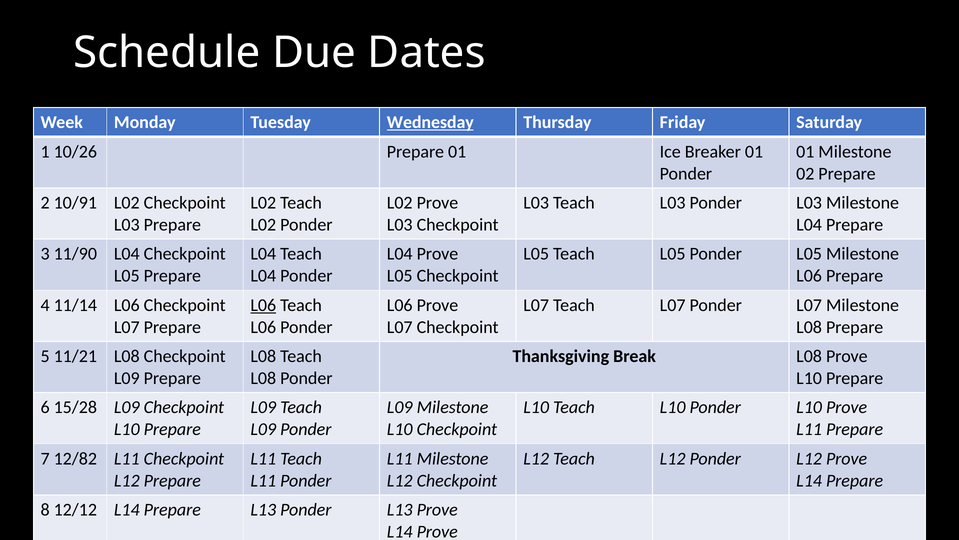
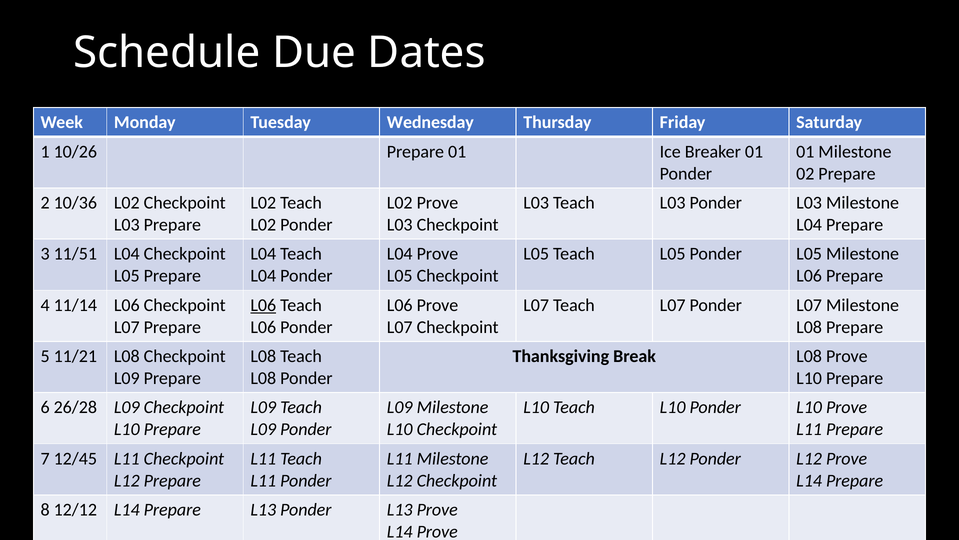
Wednesday underline: present -> none
10/91: 10/91 -> 10/36
11/90: 11/90 -> 11/51
15/28: 15/28 -> 26/28
12/82: 12/82 -> 12/45
